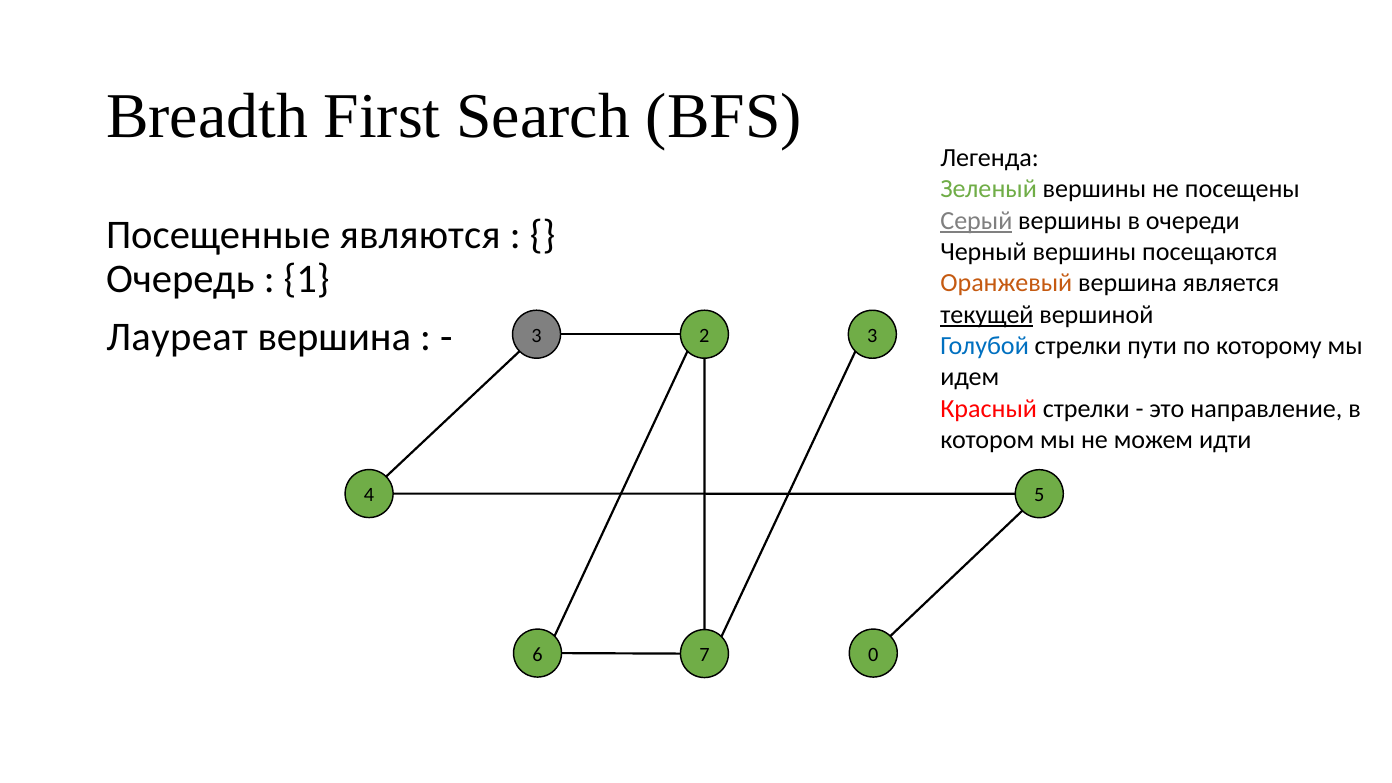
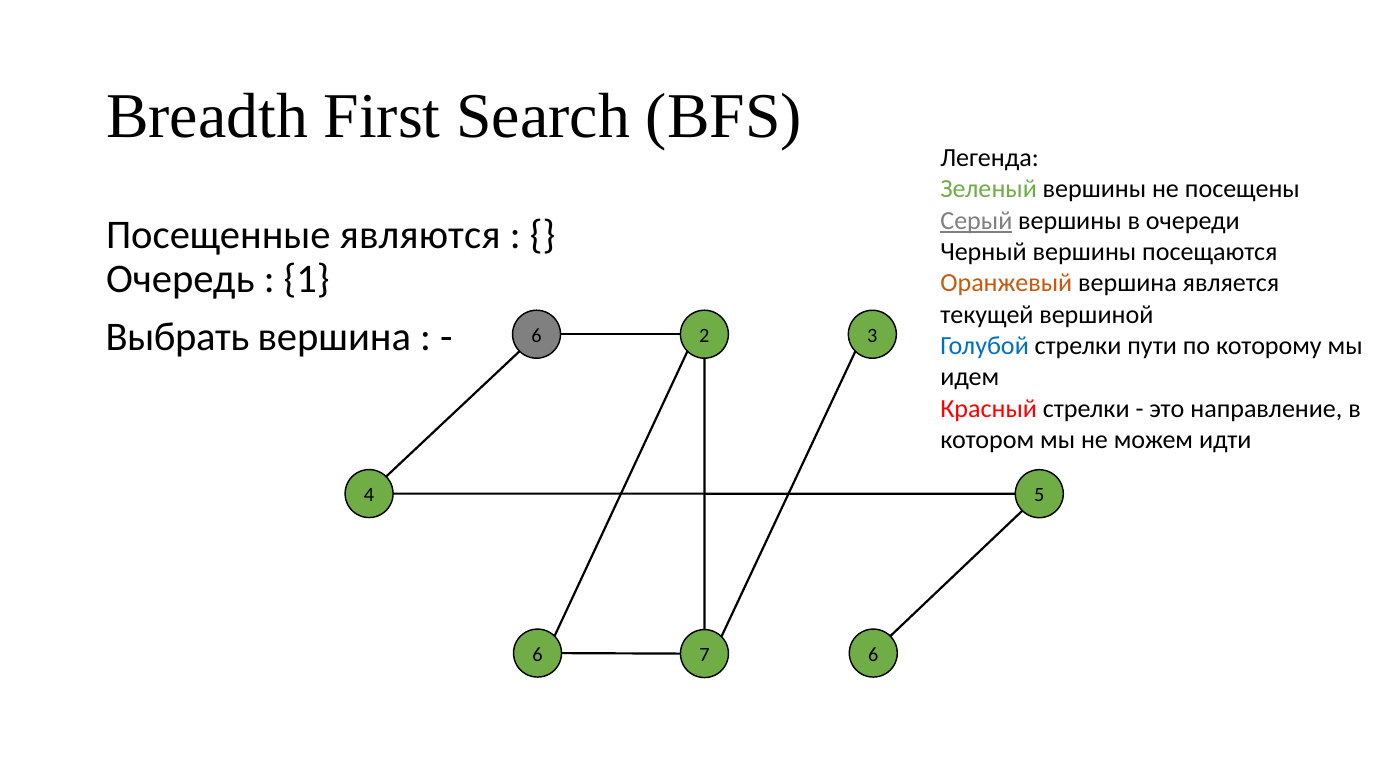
текущей underline: present -> none
Лауреат: Лауреат -> Выбрать
3 at (537, 336): 3 -> 6
7 0: 0 -> 6
